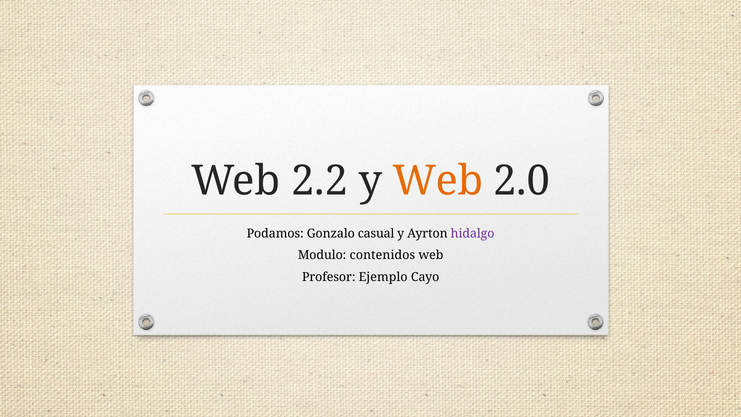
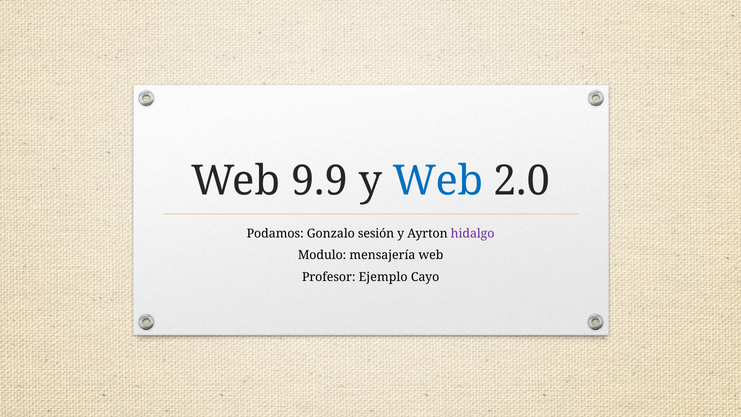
2.2: 2.2 -> 9.9
Web at (438, 181) colour: orange -> blue
casual: casual -> sesión
contenidos: contenidos -> mensajería
